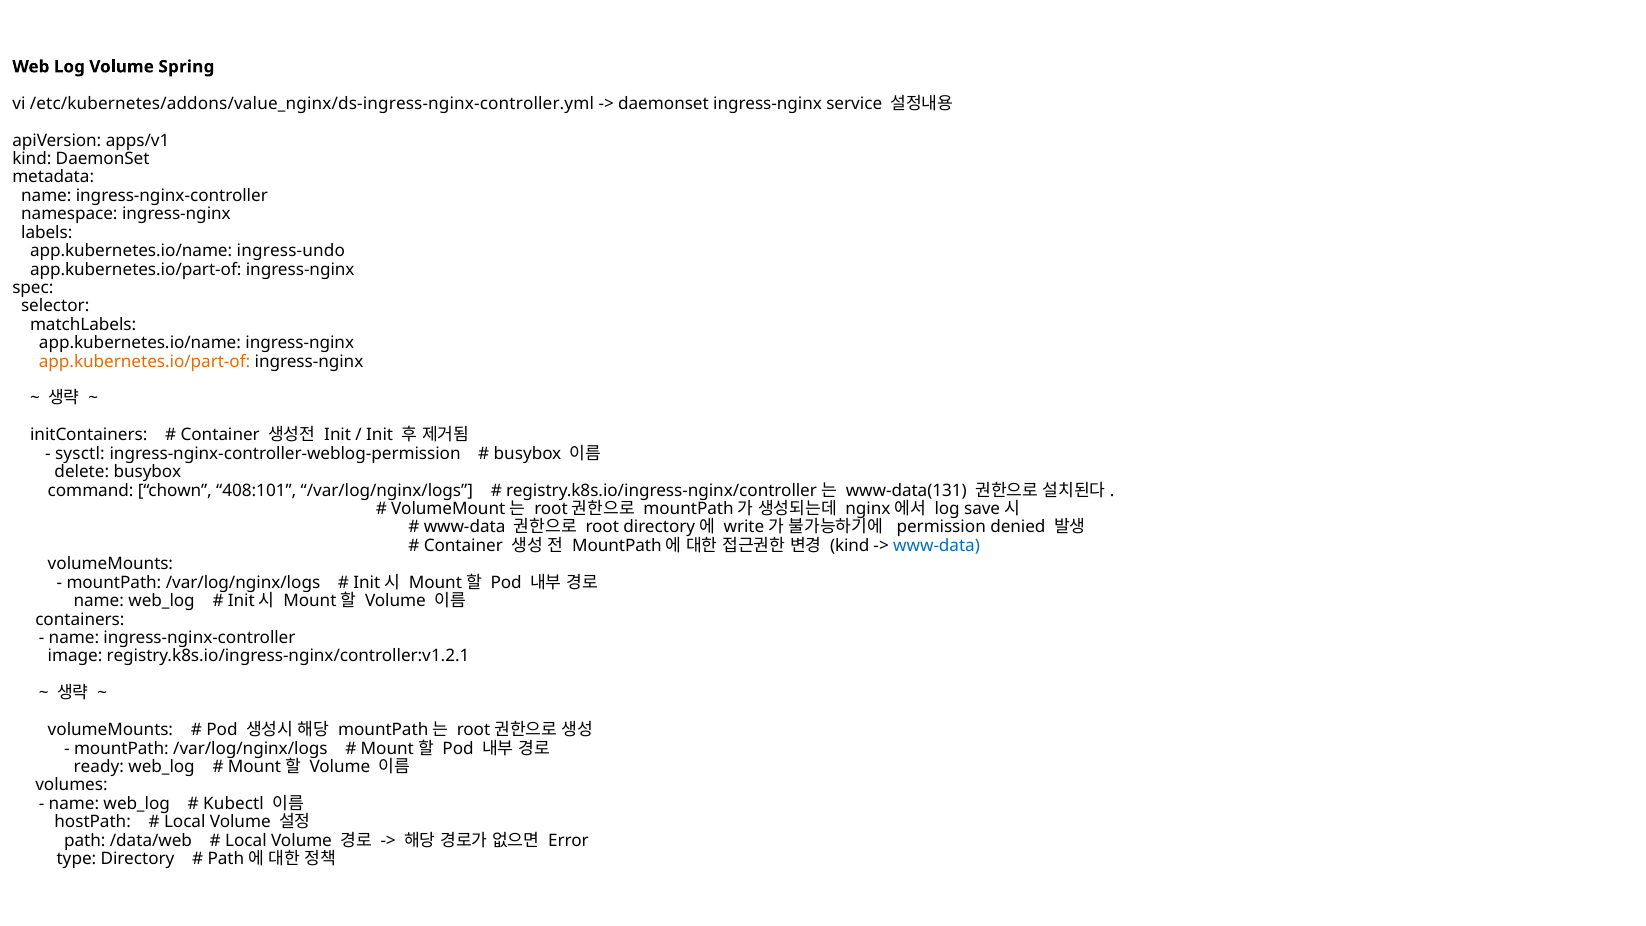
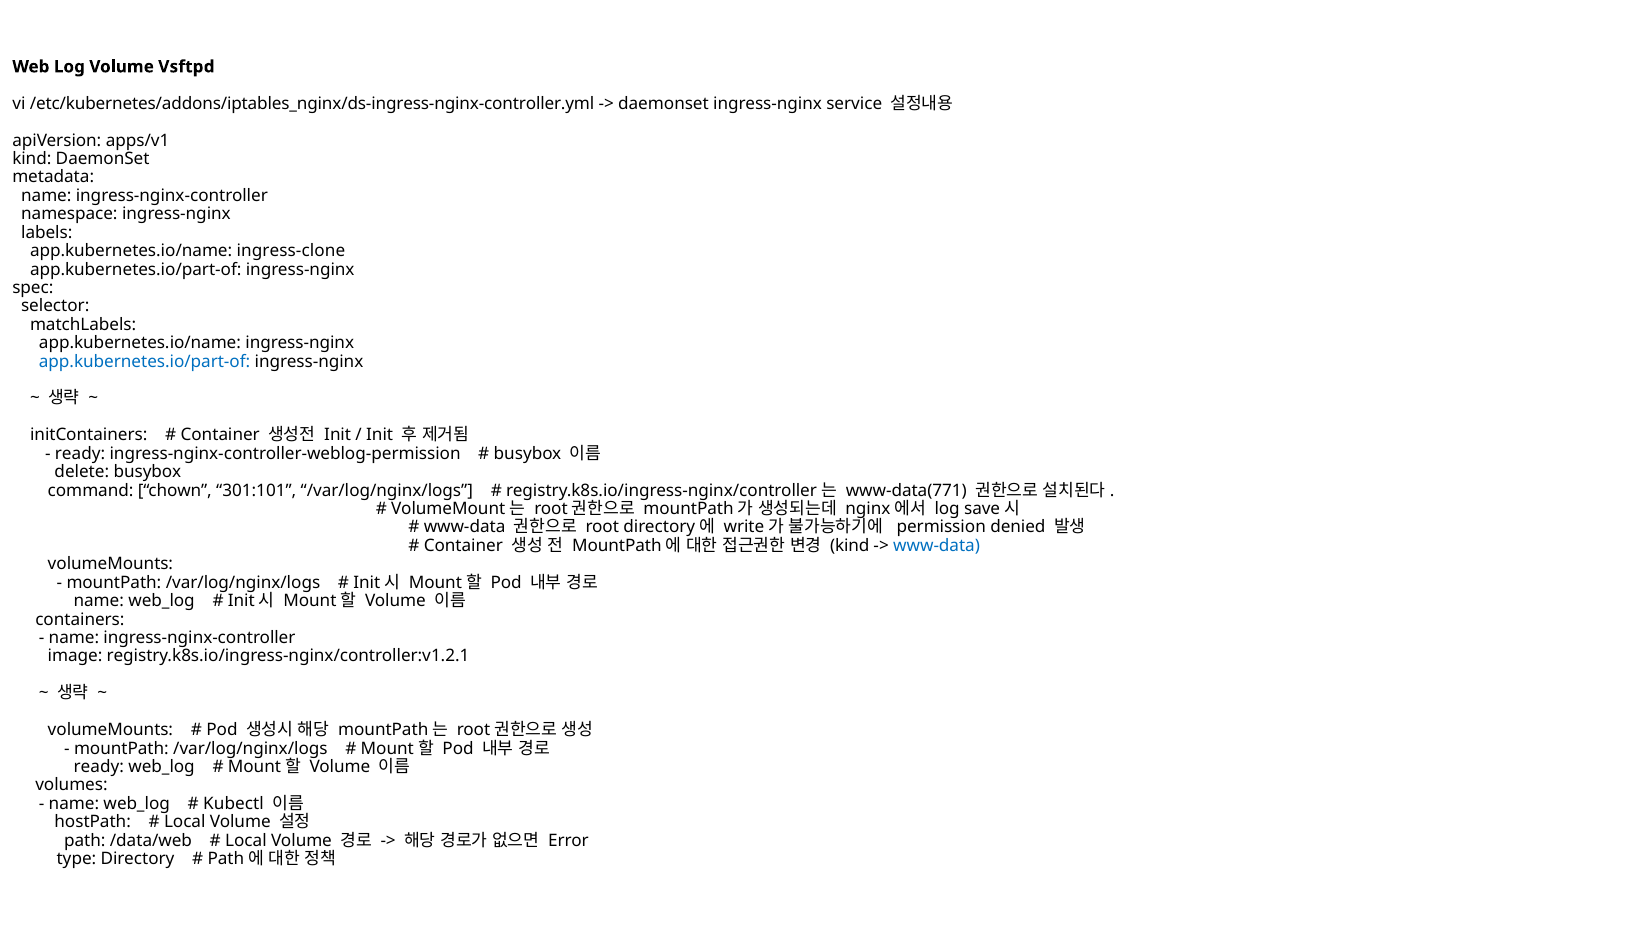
Spring: Spring -> Vsftpd
/etc/kubernetes/addons/value_nginx/ds-ingress-nginx-controller.yml: /etc/kubernetes/addons/value_nginx/ds-ingress-nginx-controller.yml -> /etc/kubernetes/addons/iptables_nginx/ds-ingress-nginx-controller.yml
ingress-undo: ingress-undo -> ingress-clone
app.kubernetes.io/part-of at (145, 361) colour: orange -> blue
sysctl at (80, 454): sysctl -> ready
408:101: 408:101 -> 301:101
www-data(131: www-data(131 -> www-data(771
